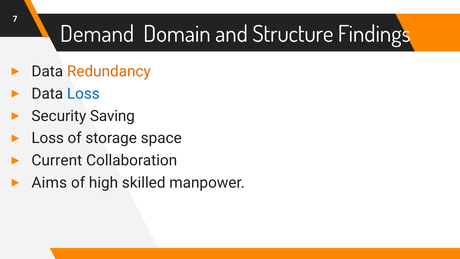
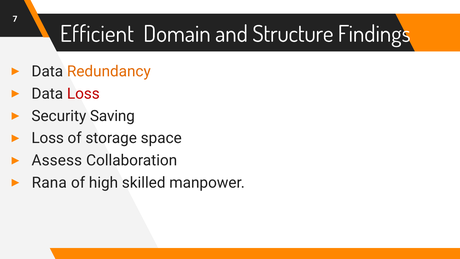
Demand: Demand -> Efficient
Loss at (83, 94) colour: blue -> red
Current: Current -> Assess
Aims: Aims -> Rana
